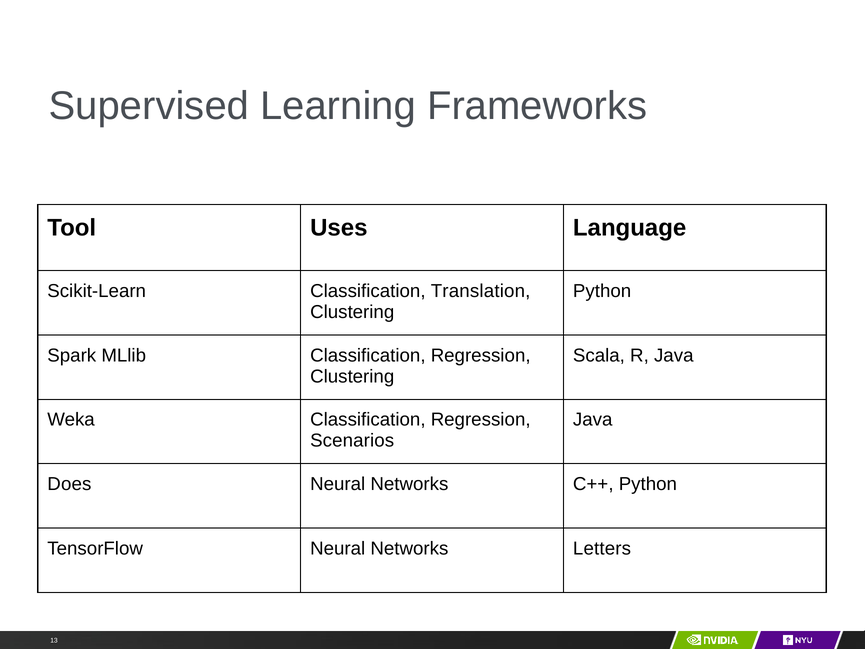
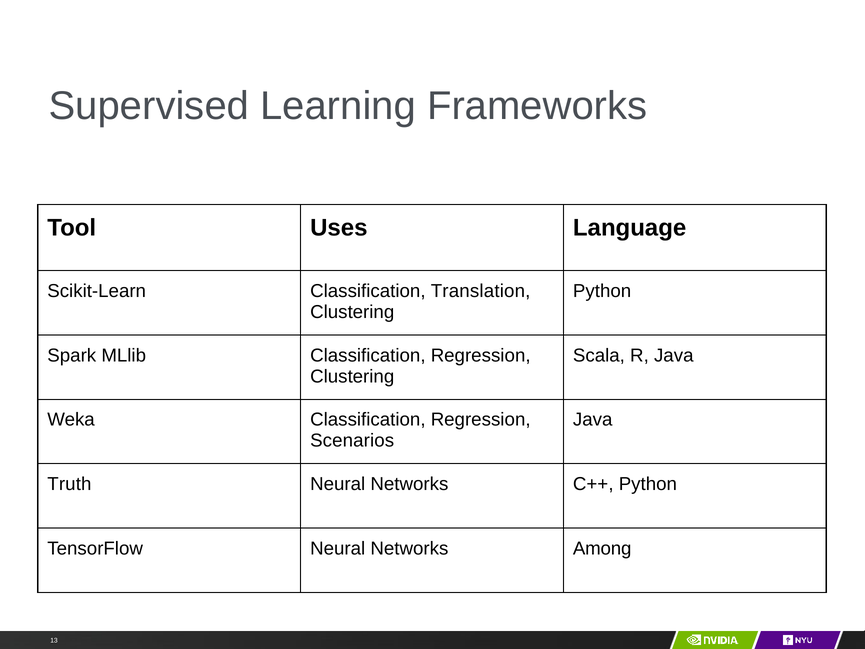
Does: Does -> Truth
Letters: Letters -> Among
